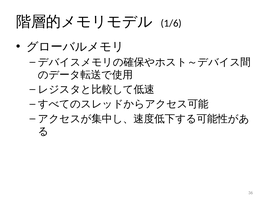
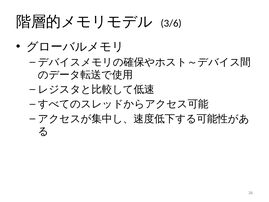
1/6: 1/6 -> 3/6
